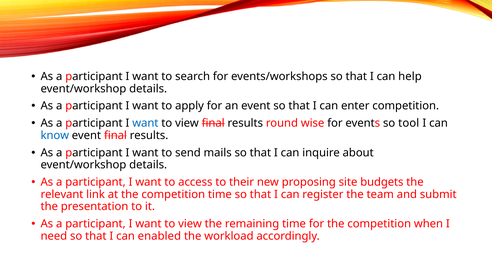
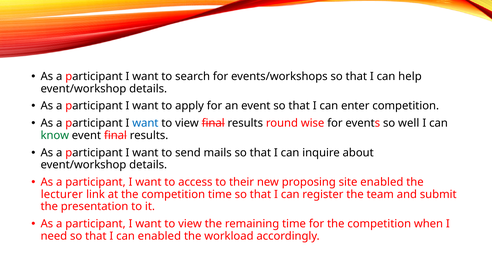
tool: tool -> well
know colour: blue -> green
site budgets: budgets -> enabled
relevant: relevant -> lecturer
